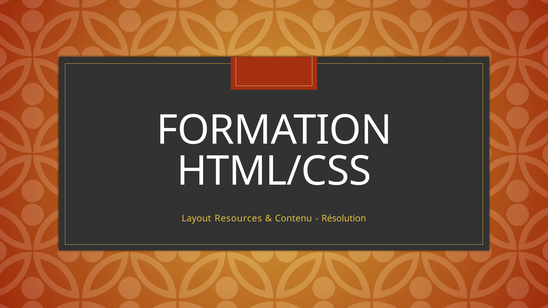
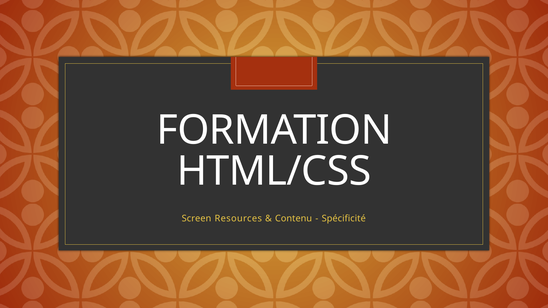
Layout: Layout -> Screen
Résolution: Résolution -> Spécificité
